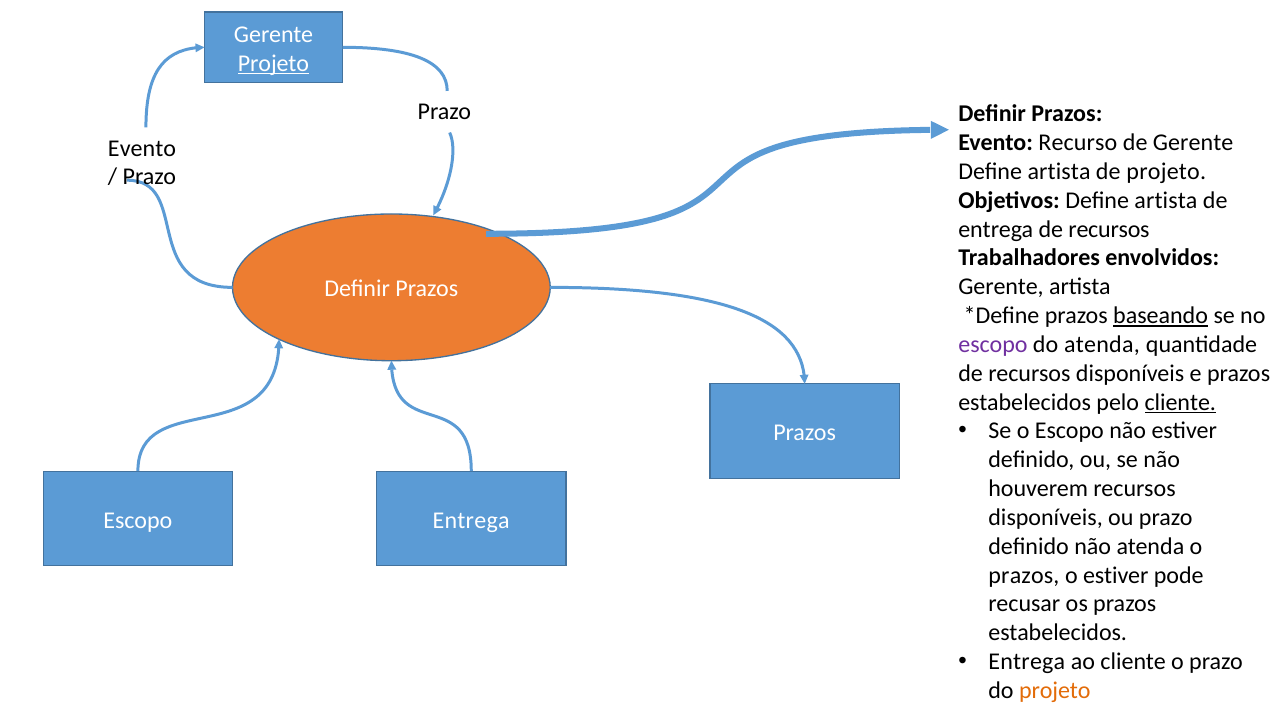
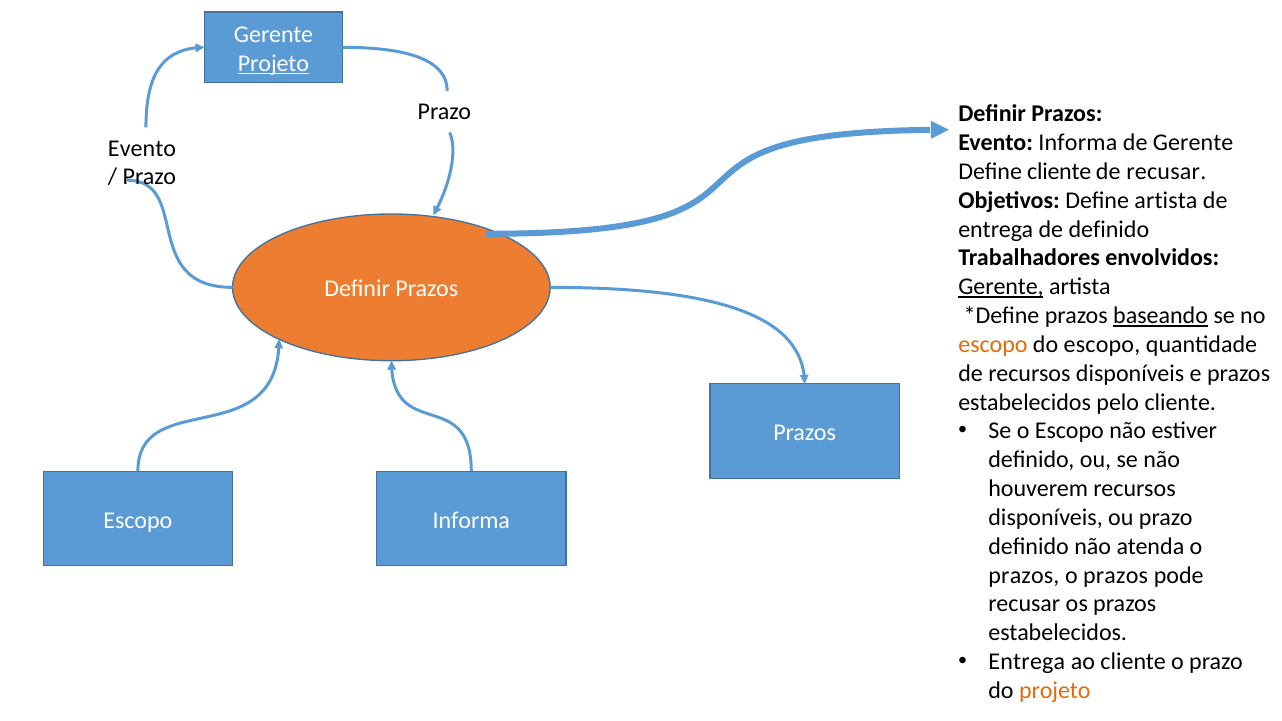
Evento Recurso: Recurso -> Informa
artista at (1059, 171): artista -> cliente
de projeto: projeto -> recusar
entrega de recursos: recursos -> definido
Gerente at (1001, 287) underline: none -> present
escopo at (993, 345) colour: purple -> orange
do atenda: atenda -> escopo
cliente at (1180, 402) underline: present -> none
Escopo Entrega: Entrega -> Informa
estiver at (1116, 575): estiver -> prazos
